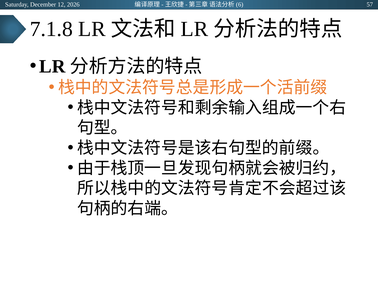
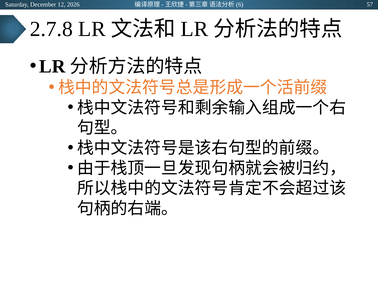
7.1.8: 7.1.8 -> 2.7.8
